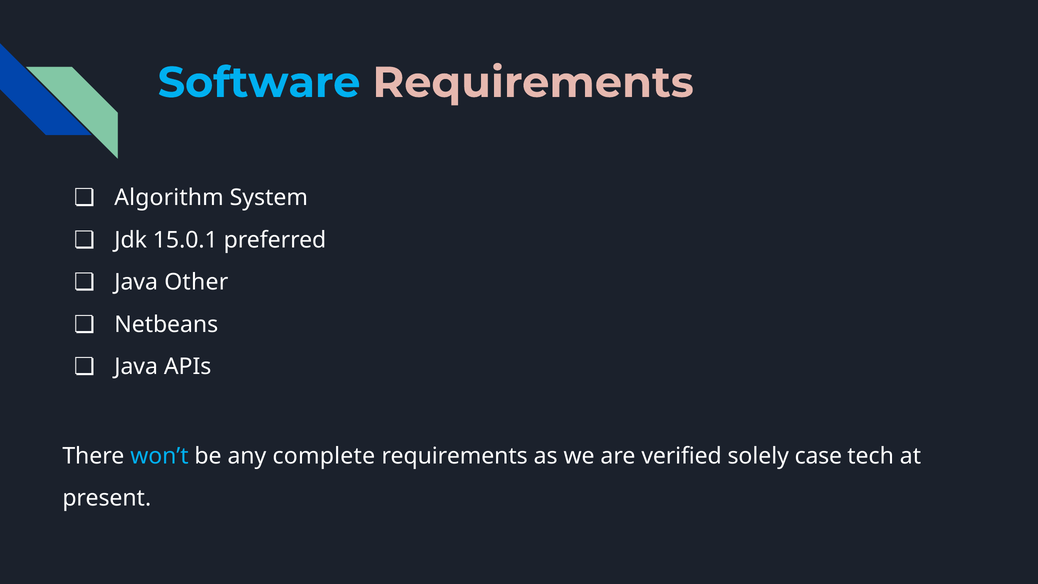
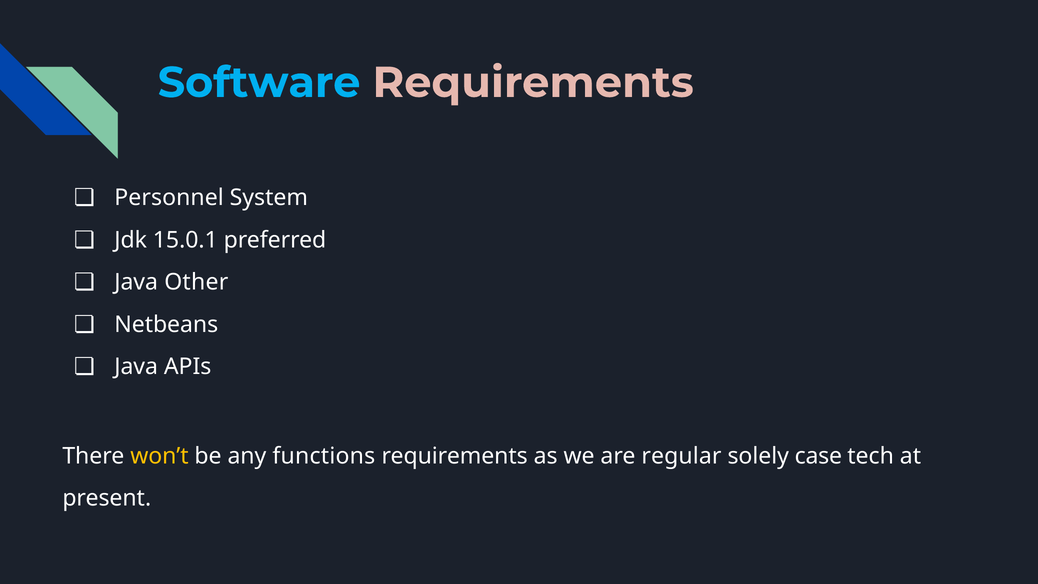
Algorithm: Algorithm -> Personnel
won’t colour: light blue -> yellow
complete: complete -> functions
verified: verified -> regular
